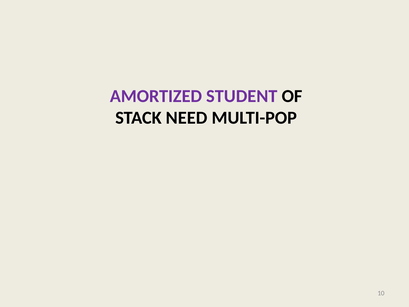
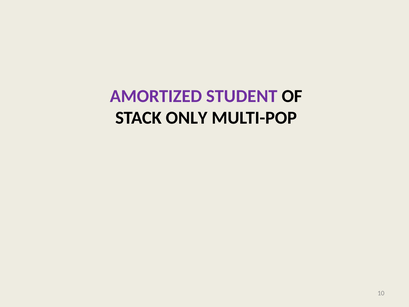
NEED: NEED -> ONLY
